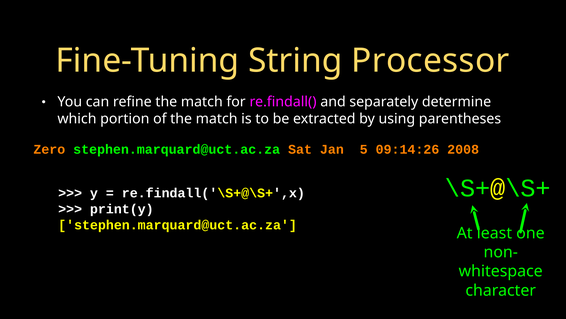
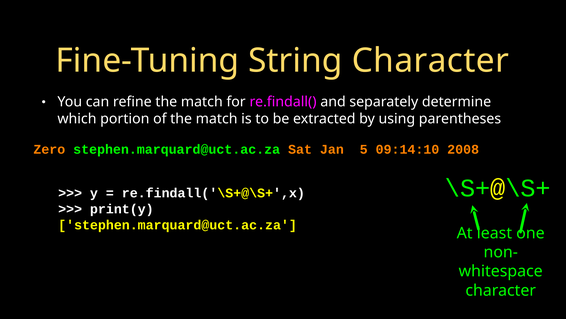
String Processor: Processor -> Character
09:14:26: 09:14:26 -> 09:14:10
